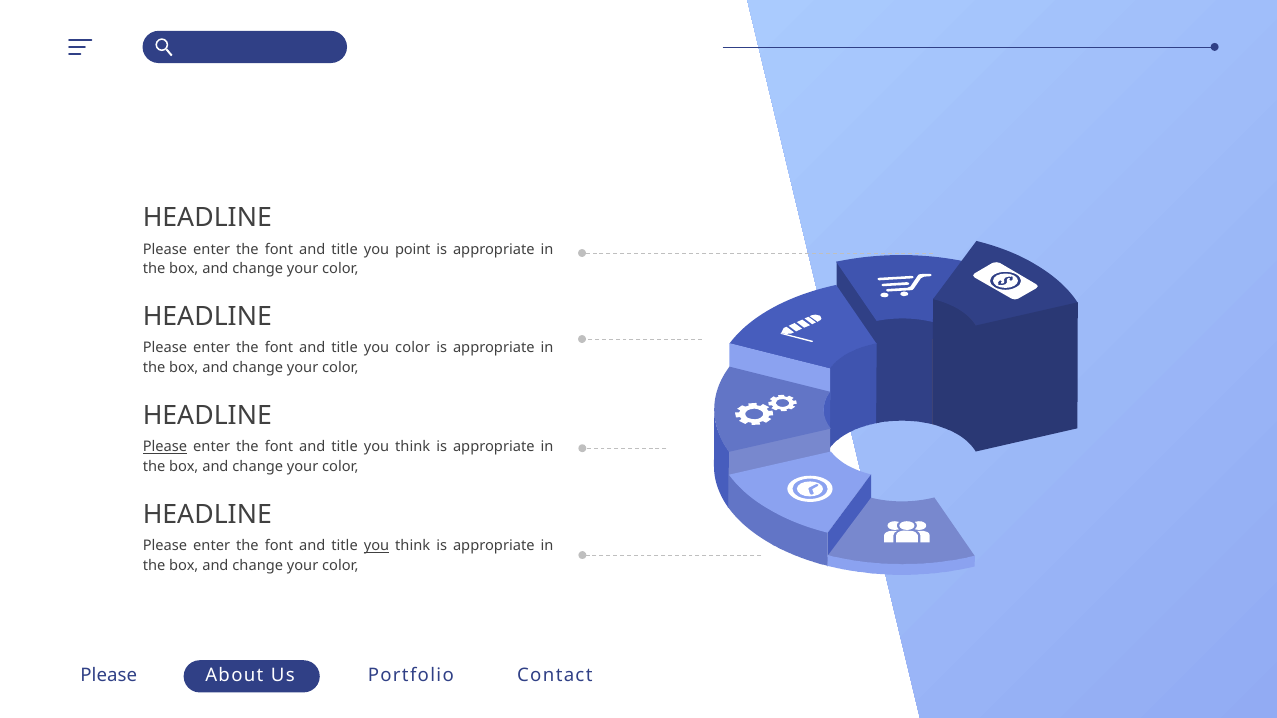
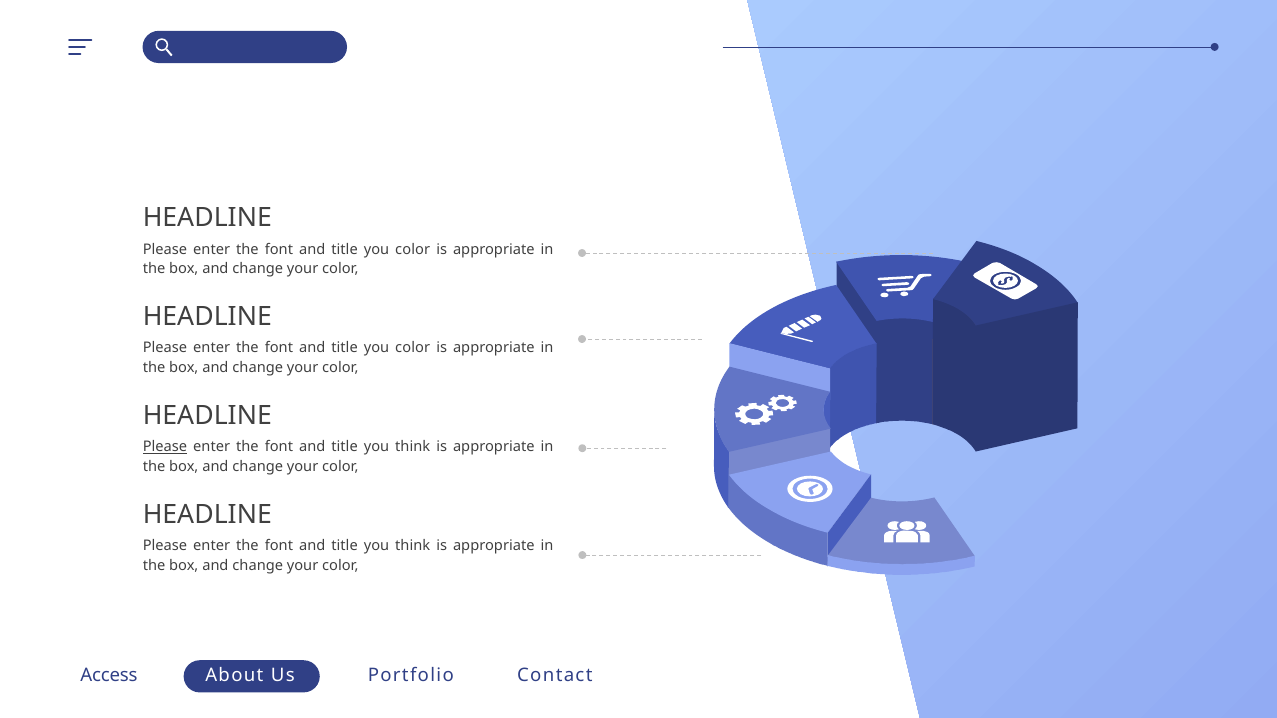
point at (413, 249): point -> color
you at (377, 546) underline: present -> none
Please at (109, 675): Please -> Access
